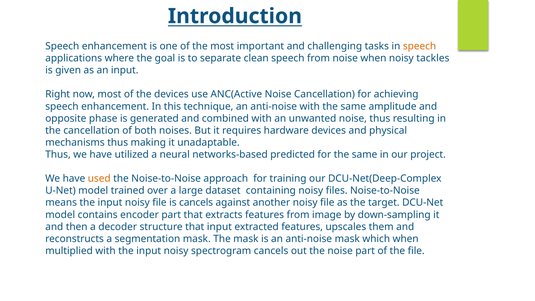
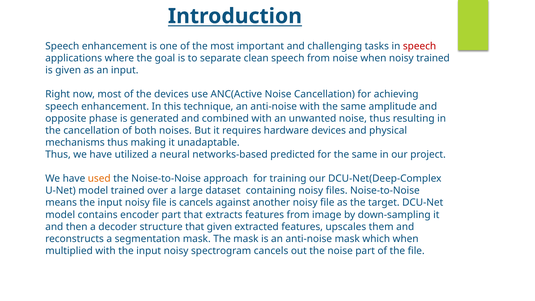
speech at (420, 46) colour: orange -> red
noisy tackles: tackles -> trained
that input: input -> given
